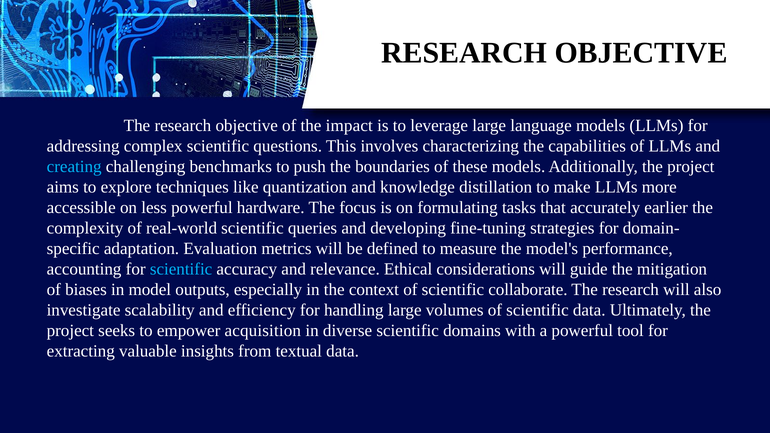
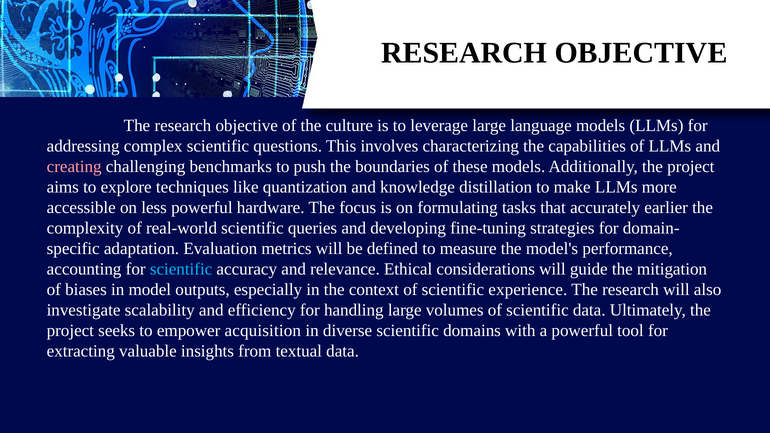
impact: impact -> culture
creating colour: light blue -> pink
collaborate: collaborate -> experience
